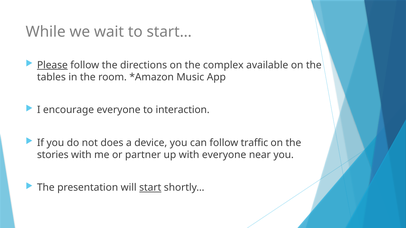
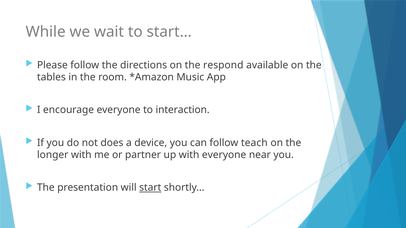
Please underline: present -> none
complex: complex -> respond
traffic: traffic -> teach
stories: stories -> longer
